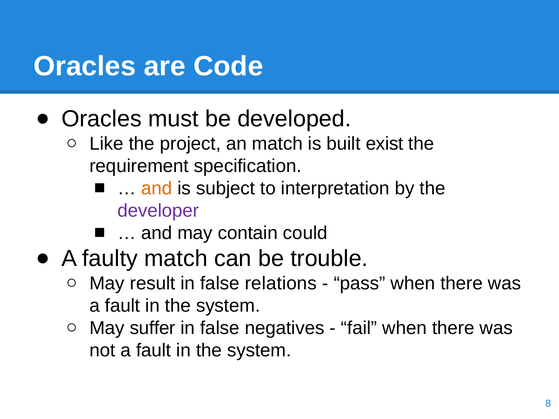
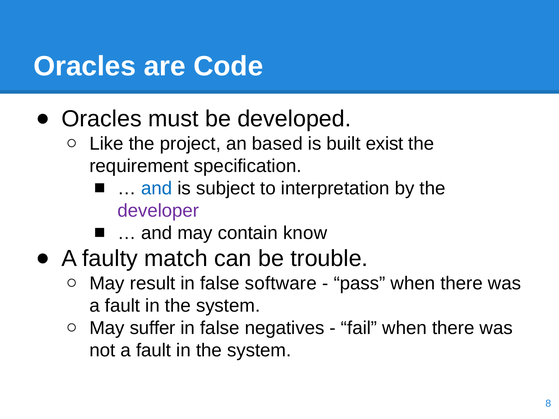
an match: match -> based
and at (157, 189) colour: orange -> blue
could: could -> know
relations: relations -> software
